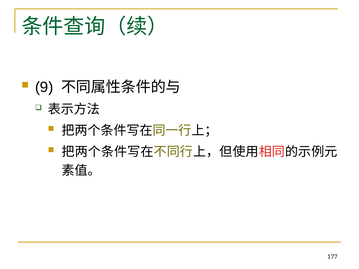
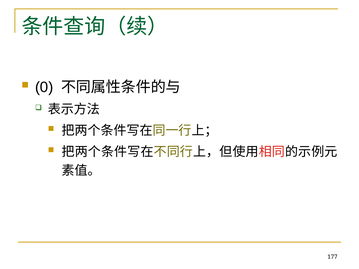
9: 9 -> 0
